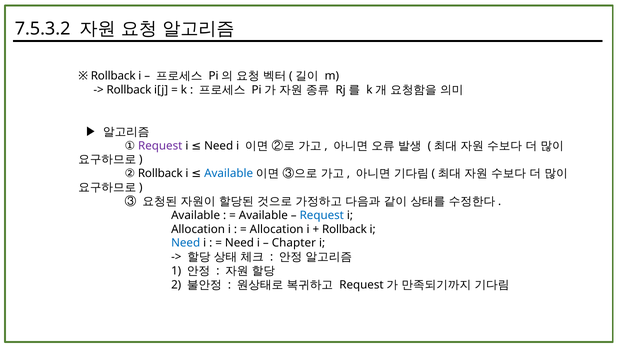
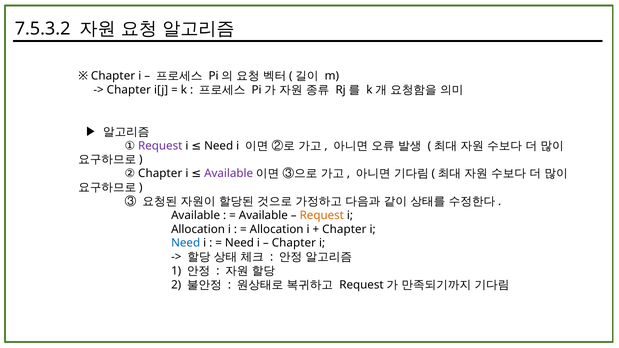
Rollback at (113, 76): Rollback -> Chapter
Rollback at (129, 90): Rollback -> Chapter
② Rollback: Rollback -> Chapter
Available at (229, 174) colour: blue -> purple
Request at (322, 215) colour: blue -> orange
Rollback at (344, 229): Rollback -> Chapter
